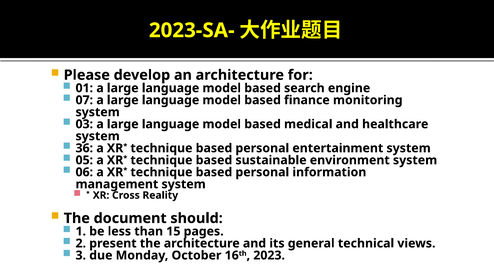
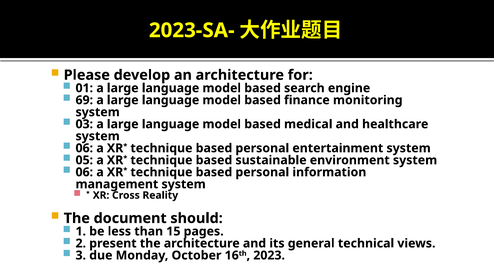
07: 07 -> 69
36 at (84, 148): 36 -> 06
